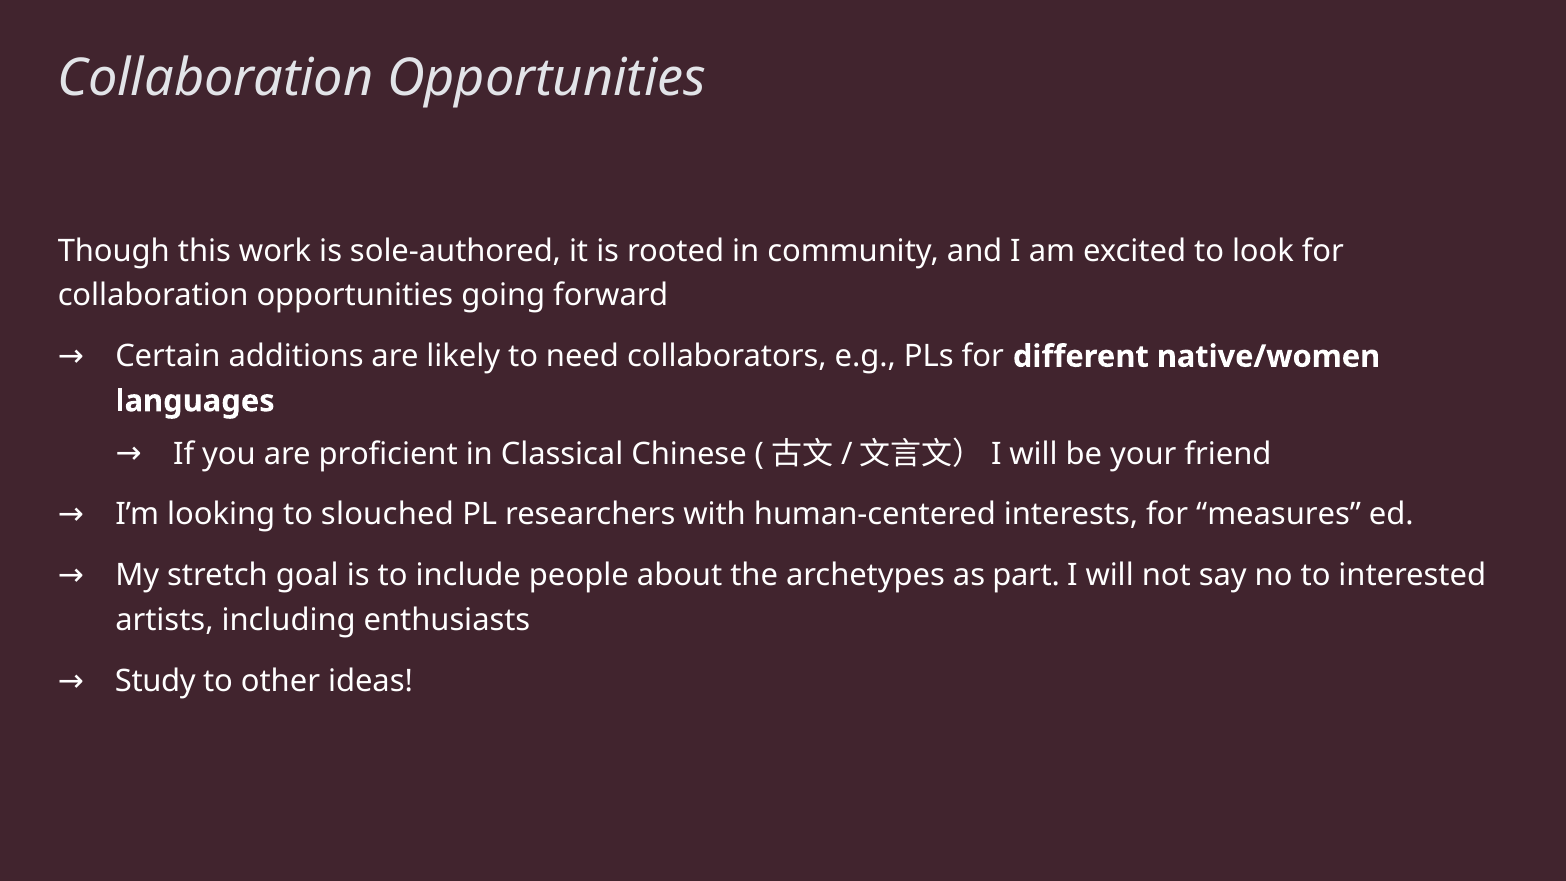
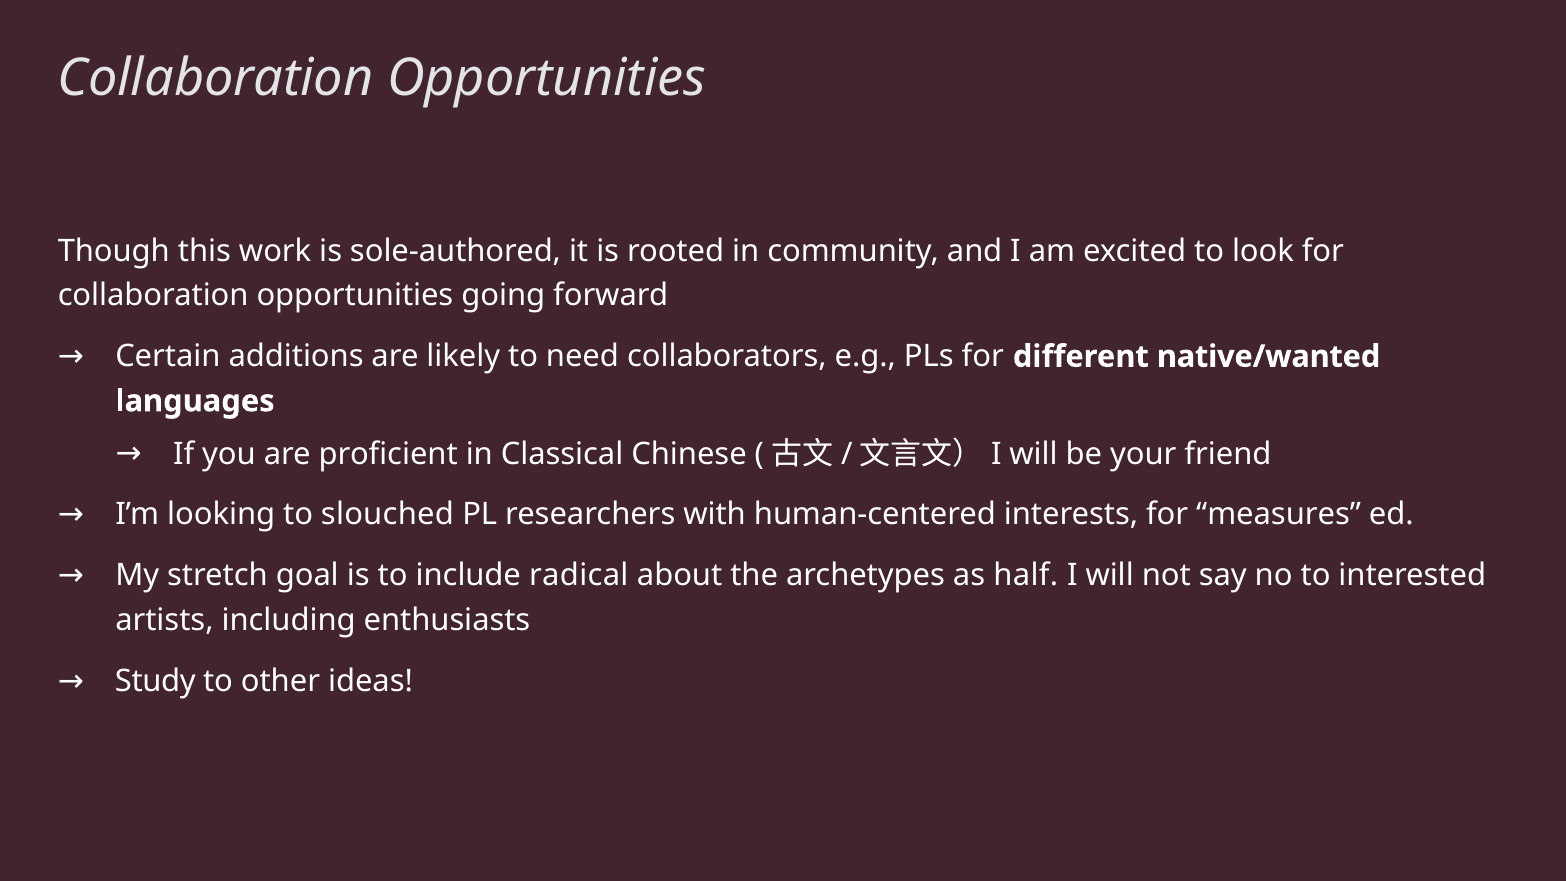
native/women: native/women -> native/wanted
people: people -> radical
part: part -> half
